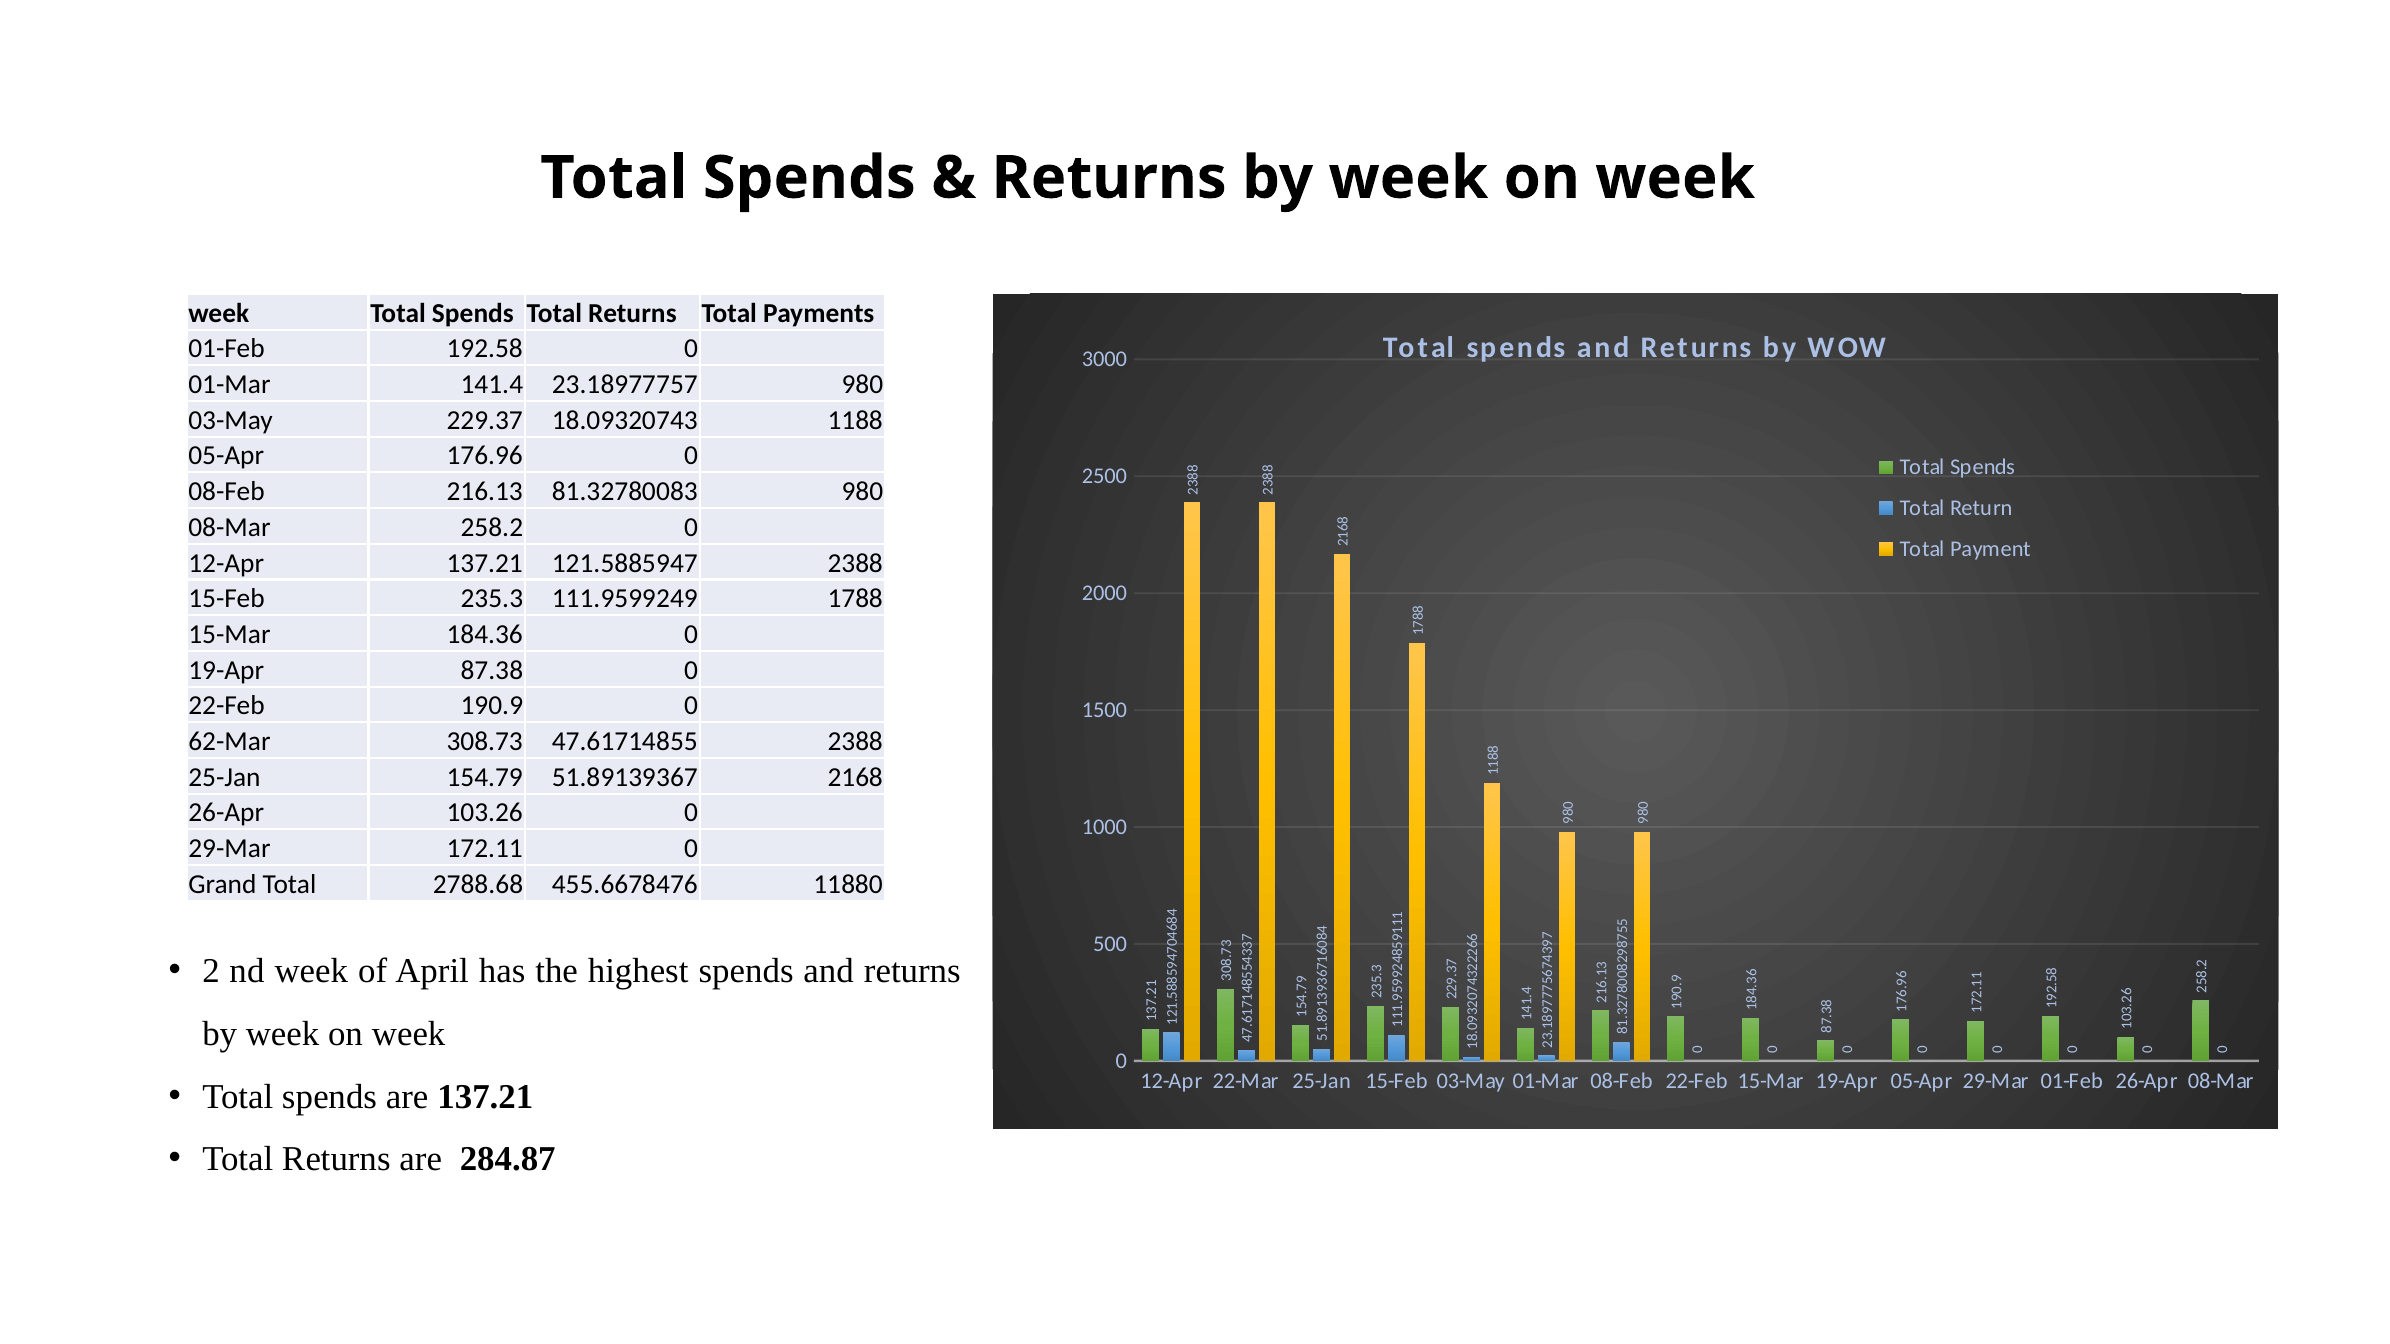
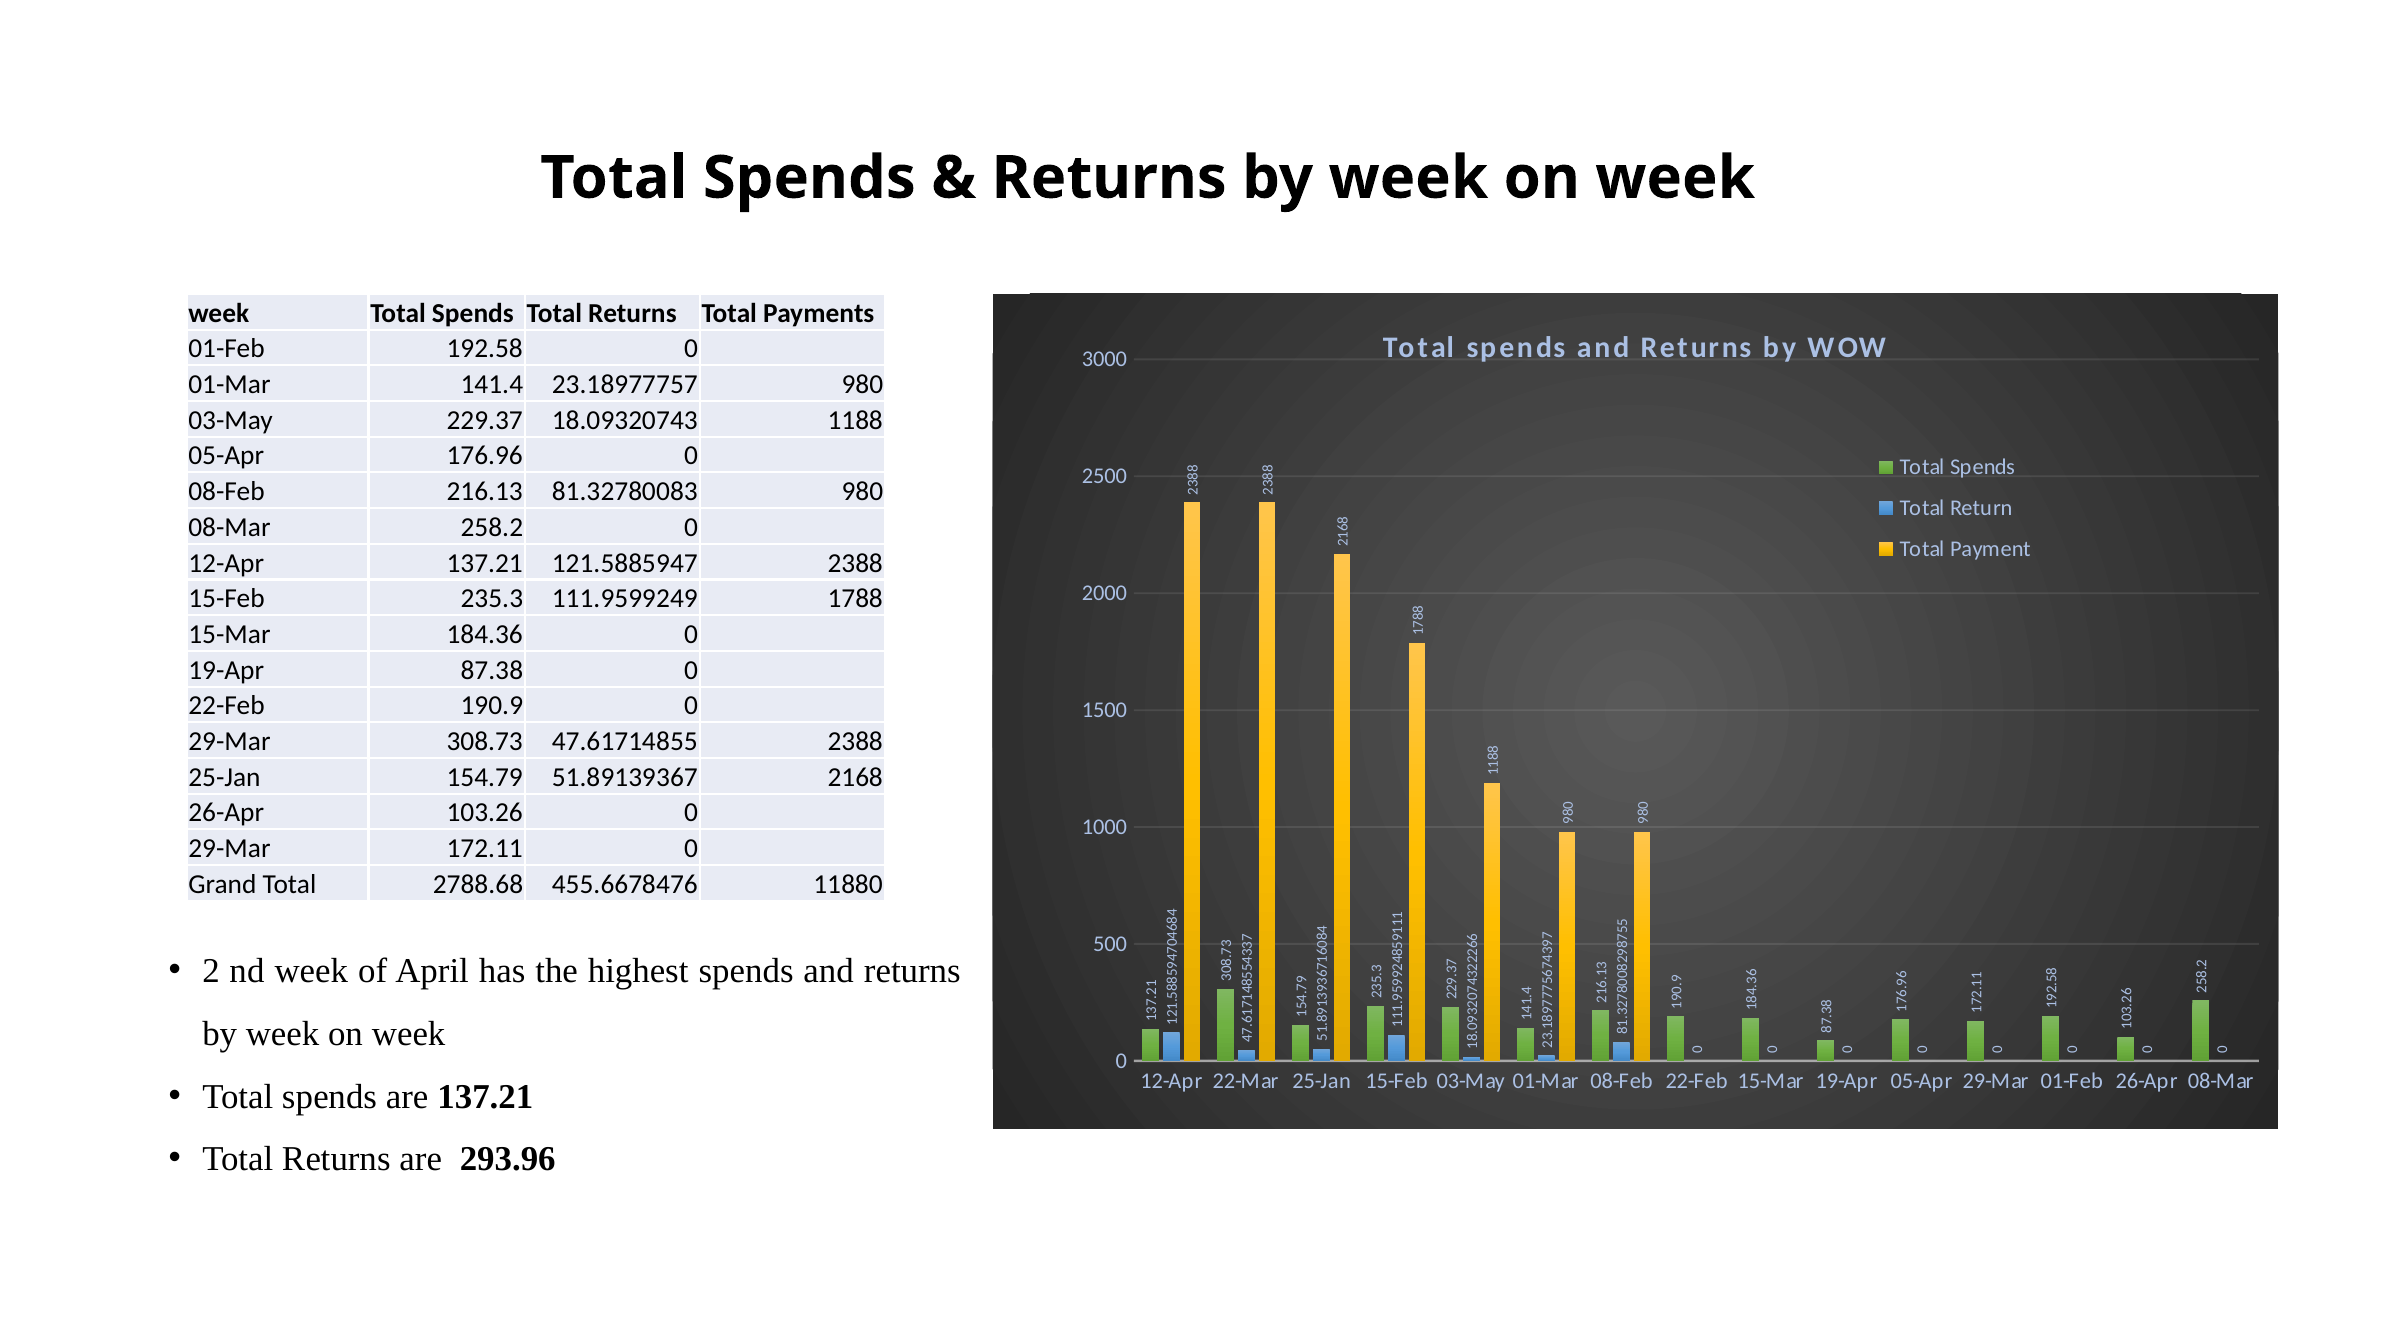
62-Mar at (229, 742): 62-Mar -> 29-Mar
284.87: 284.87 -> 293.96
